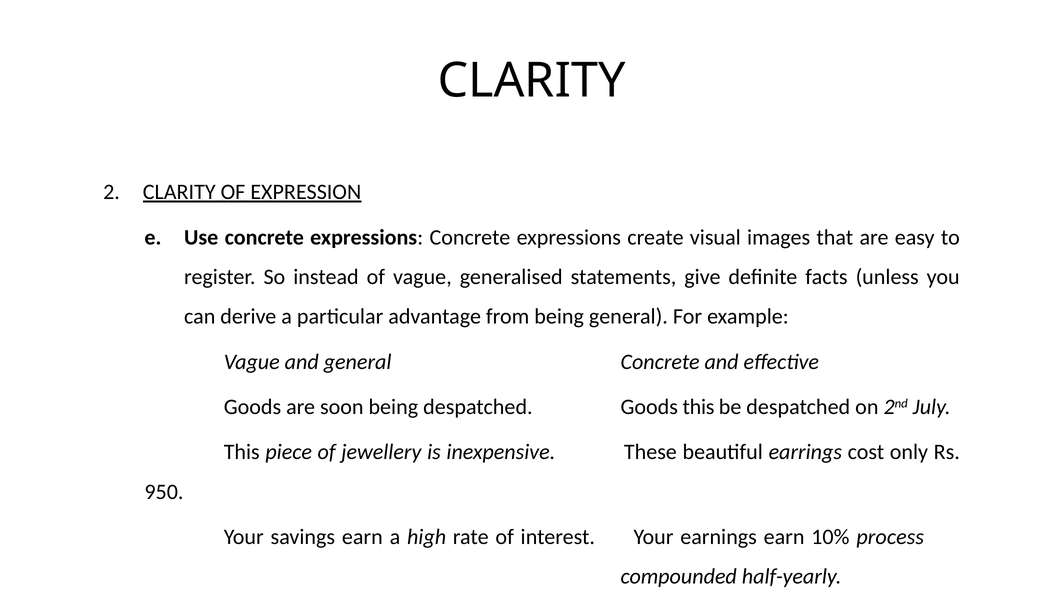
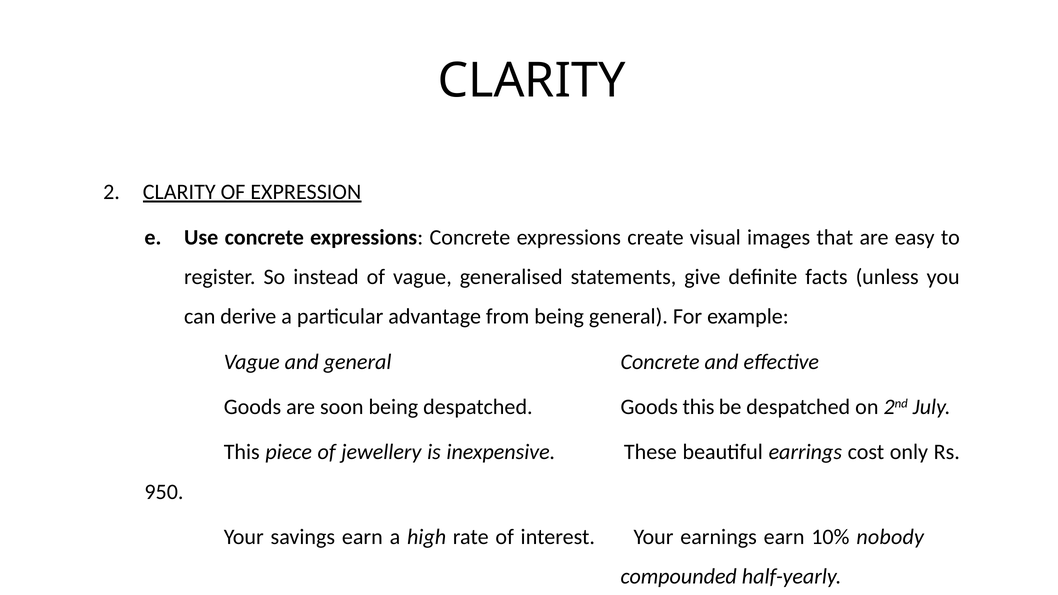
process: process -> nobody
